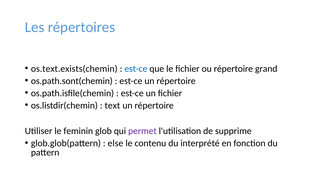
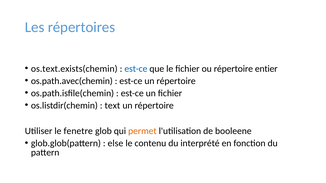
grand: grand -> entier
os.path.sont(chemin: os.path.sont(chemin -> os.path.avec(chemin
feminin: feminin -> fenetre
permet colour: purple -> orange
supprime: supprime -> booleene
